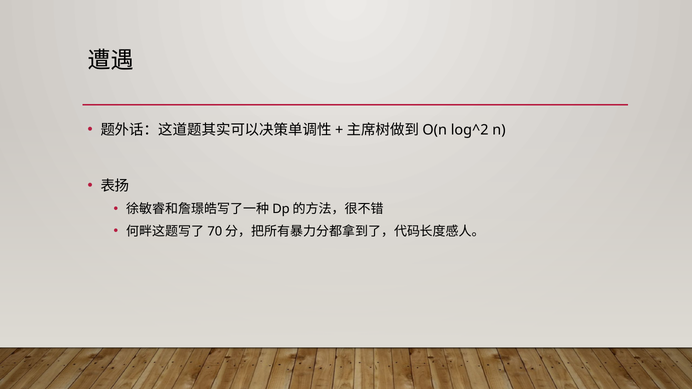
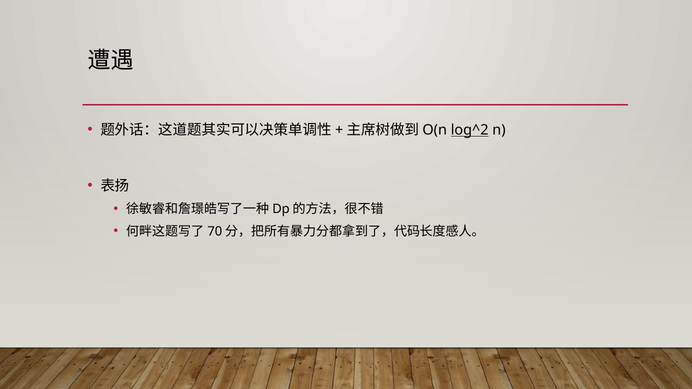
log^2 underline: none -> present
